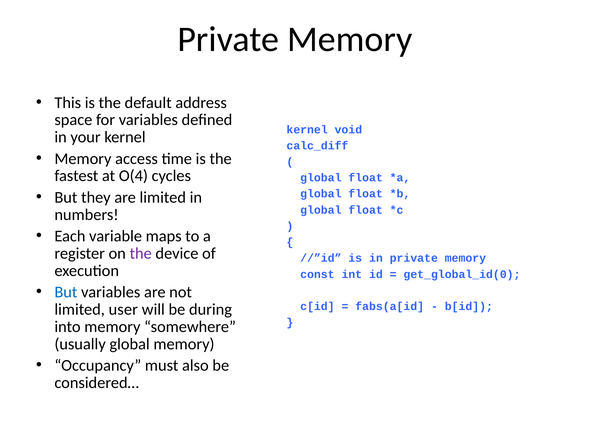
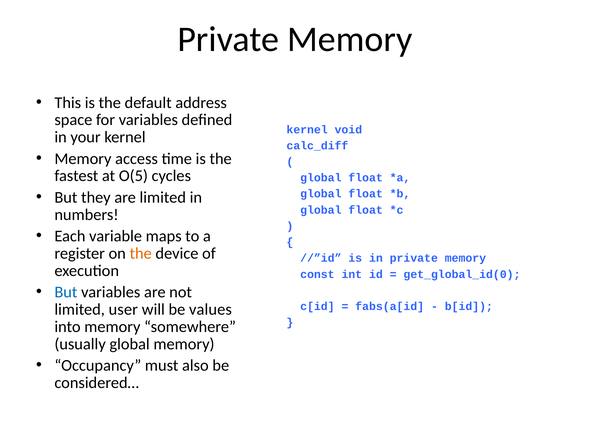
O(4: O(4 -> O(5
the at (141, 253) colour: purple -> orange
during: during -> values
